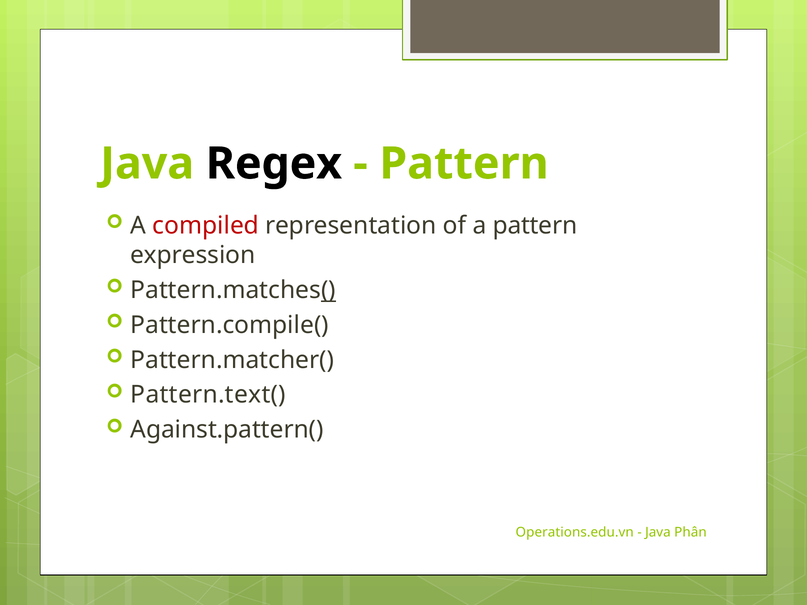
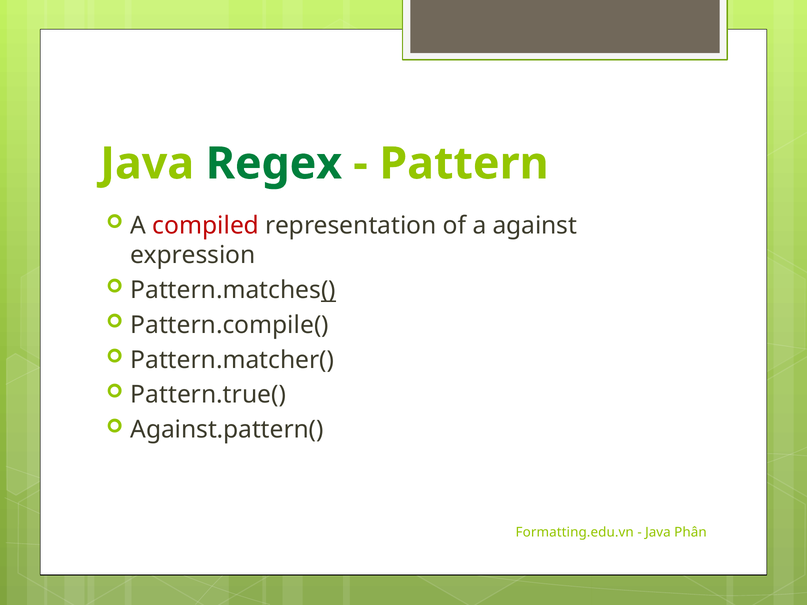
Regex colour: black -> green
a pattern: pattern -> against
Pattern.text(: Pattern.text( -> Pattern.true(
Operations.edu.vn: Operations.edu.vn -> Formatting.edu.vn
